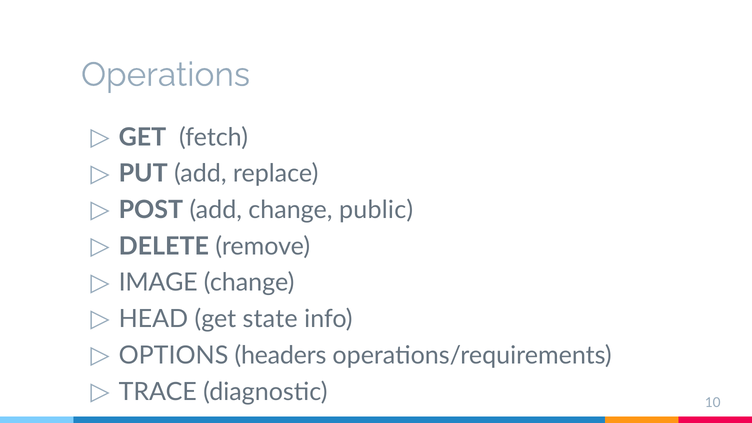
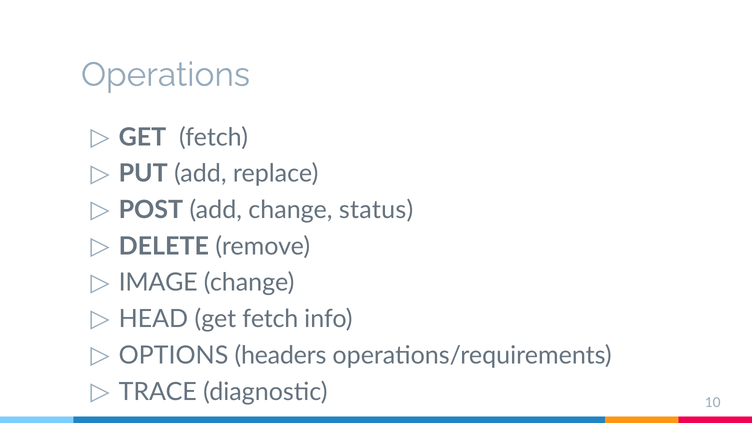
public: public -> status
HEAD get state: state -> fetch
